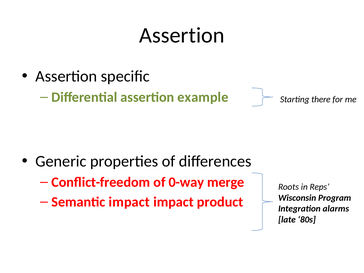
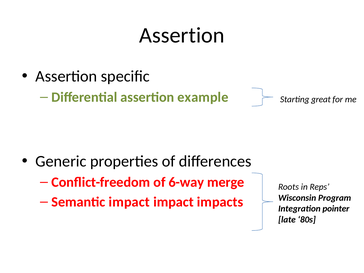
there: there -> great
0-way: 0-way -> 6-way
product: product -> impacts
alarms: alarms -> pointer
